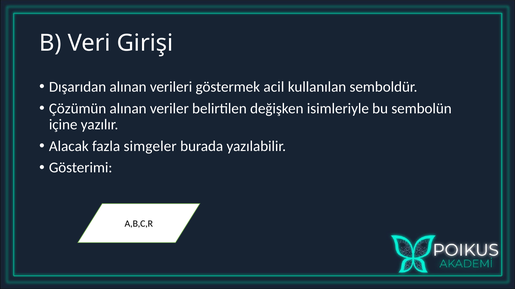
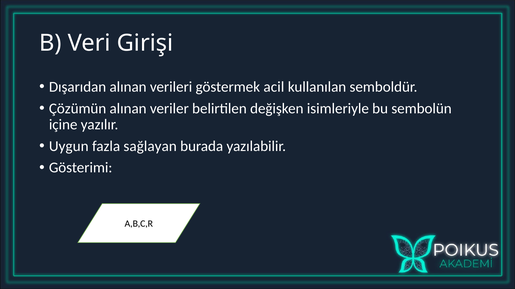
Alacak: Alacak -> Uygun
simgeler: simgeler -> sağlayan
